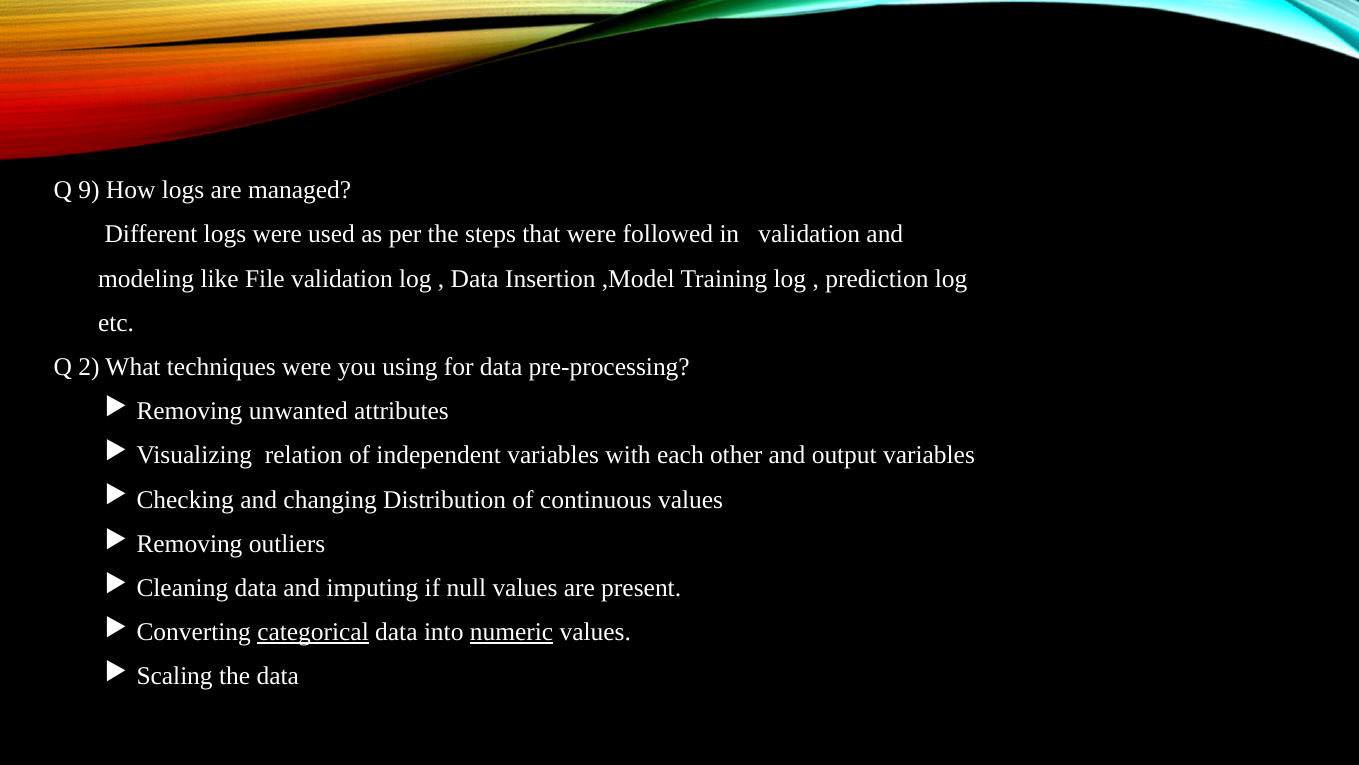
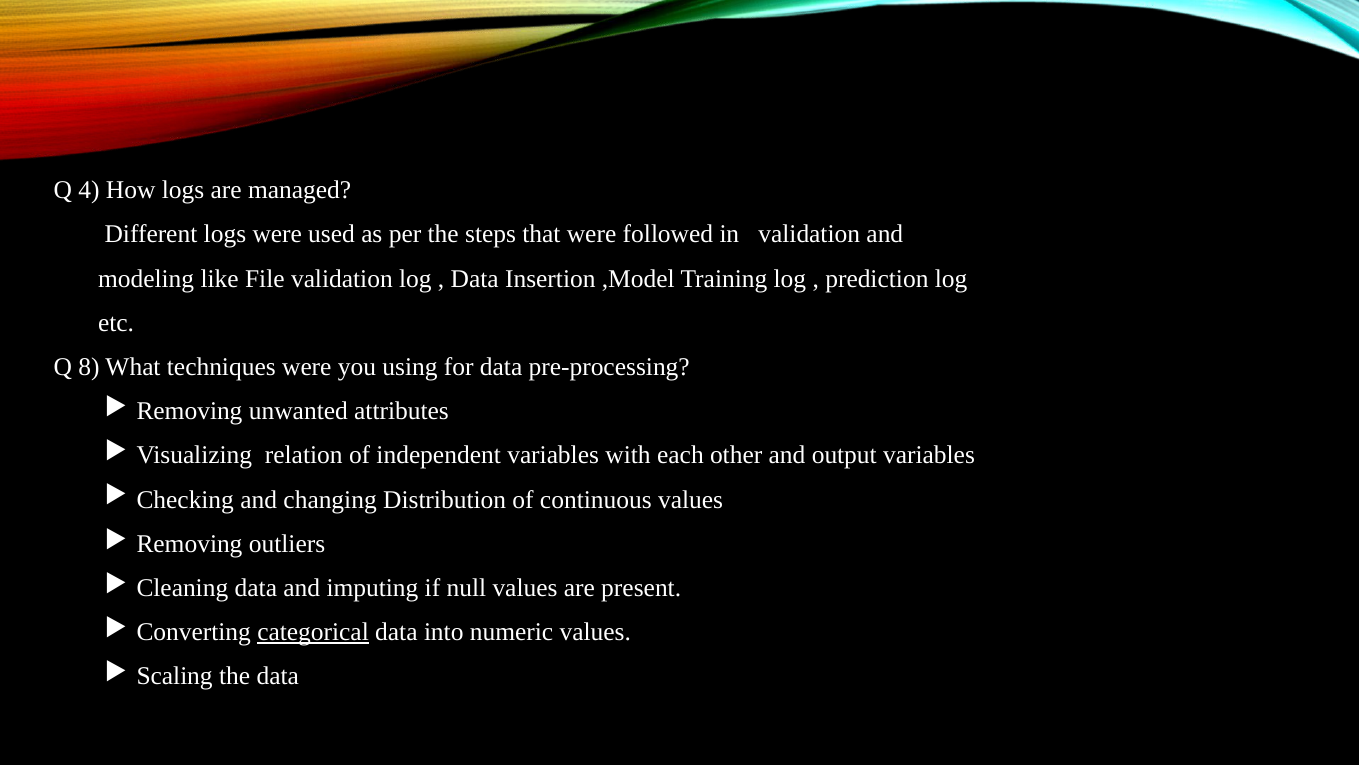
9: 9 -> 4
2: 2 -> 8
numeric underline: present -> none
